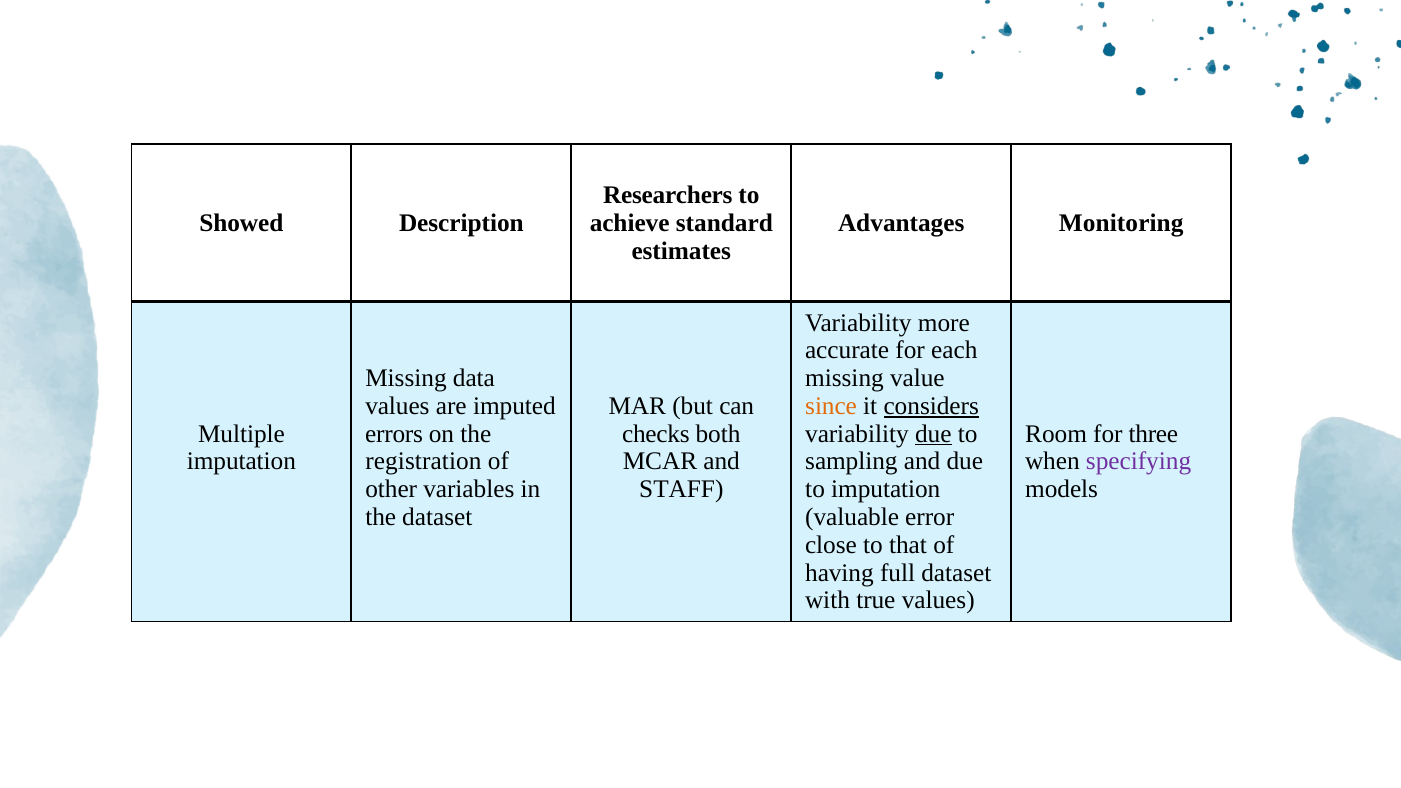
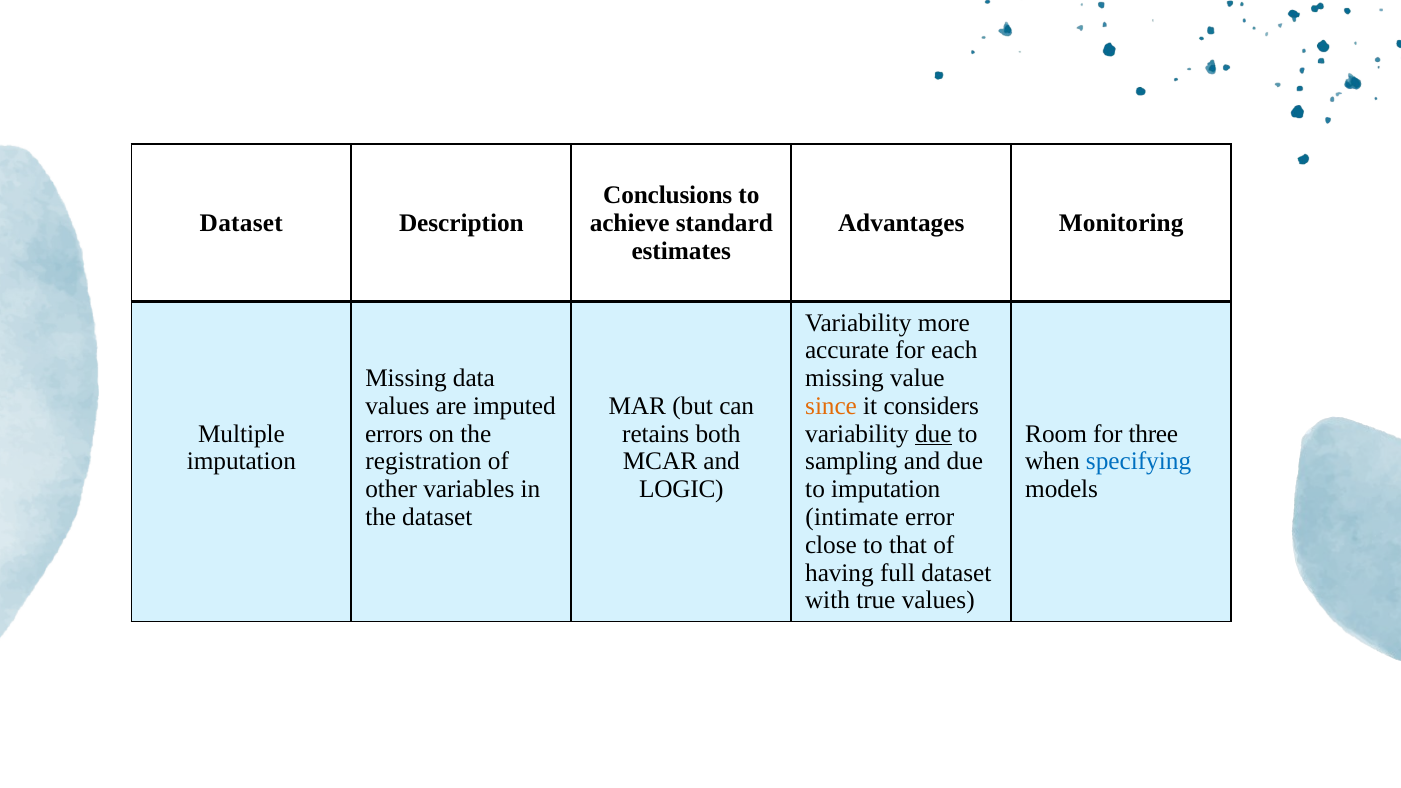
Researchers: Researchers -> Conclusions
Showed at (241, 223): Showed -> Dataset
considers underline: present -> none
checks: checks -> retains
specifying colour: purple -> blue
STAFF: STAFF -> LOGIC
valuable: valuable -> intimate
